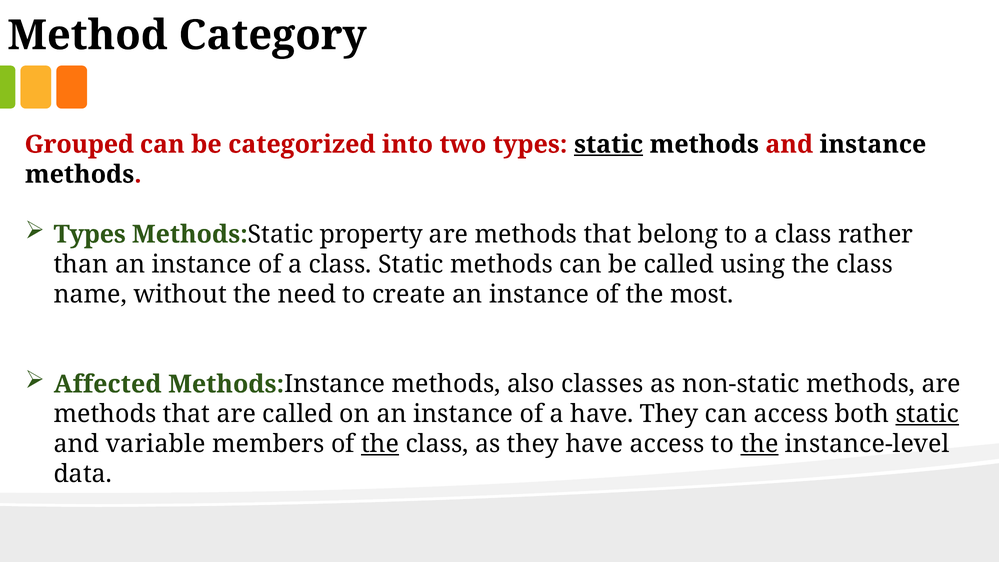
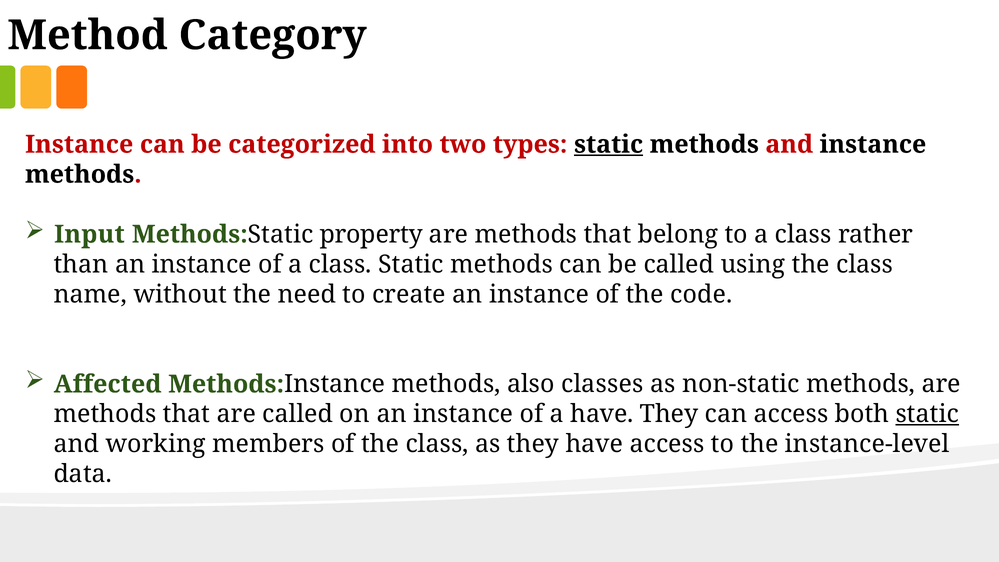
Grouped at (79, 144): Grouped -> Instance
Types at (90, 234): Types -> Input
most: most -> code
variable: variable -> working
the at (380, 444) underline: present -> none
the at (760, 444) underline: present -> none
